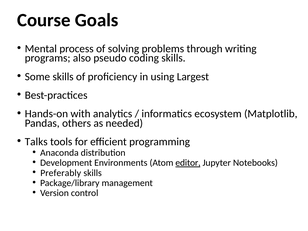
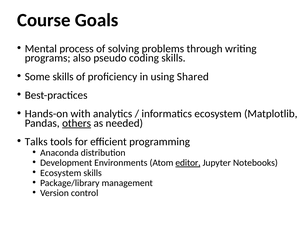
Largest: Largest -> Shared
others underline: none -> present
Preferably at (61, 173): Preferably -> Ecosystem
